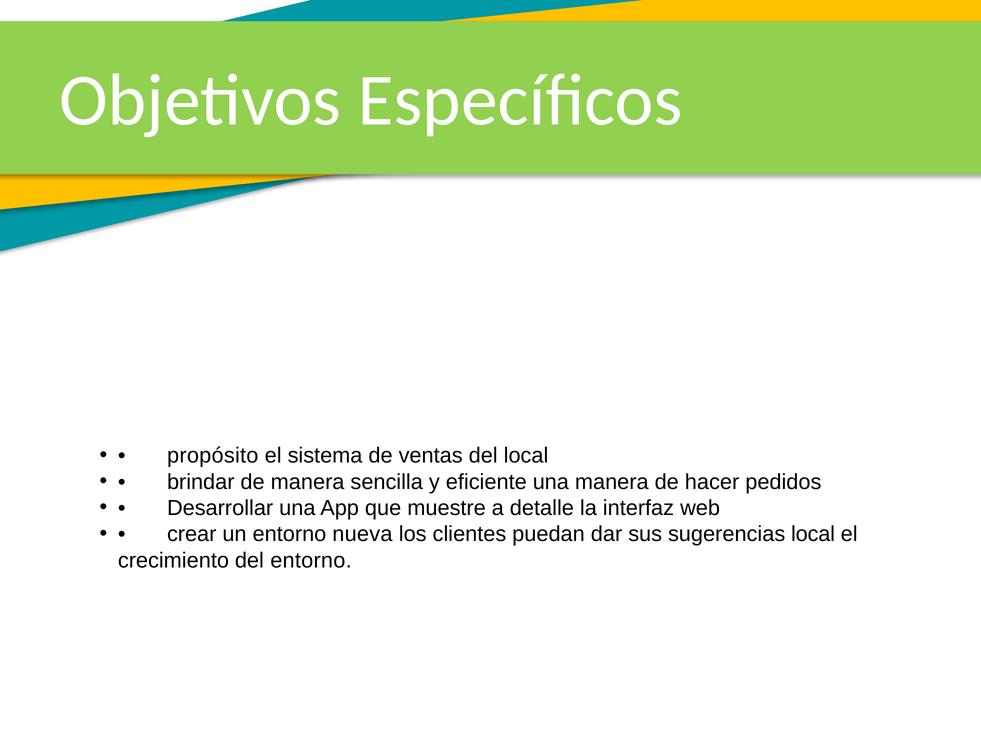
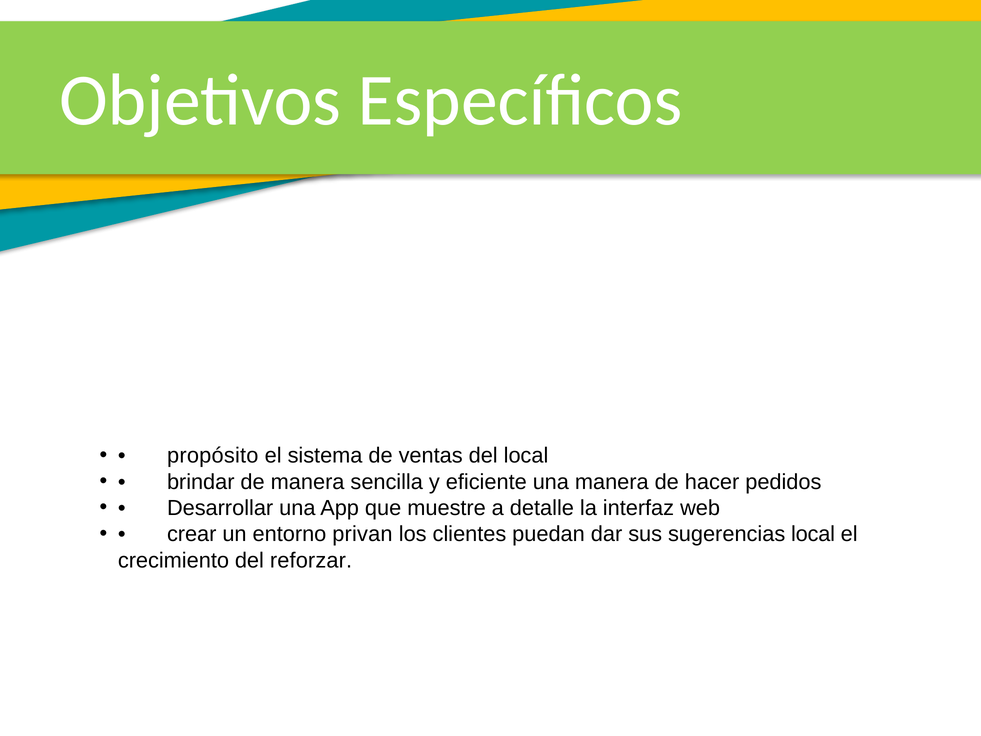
nueva: nueva -> privan
del entorno: entorno -> reforzar
